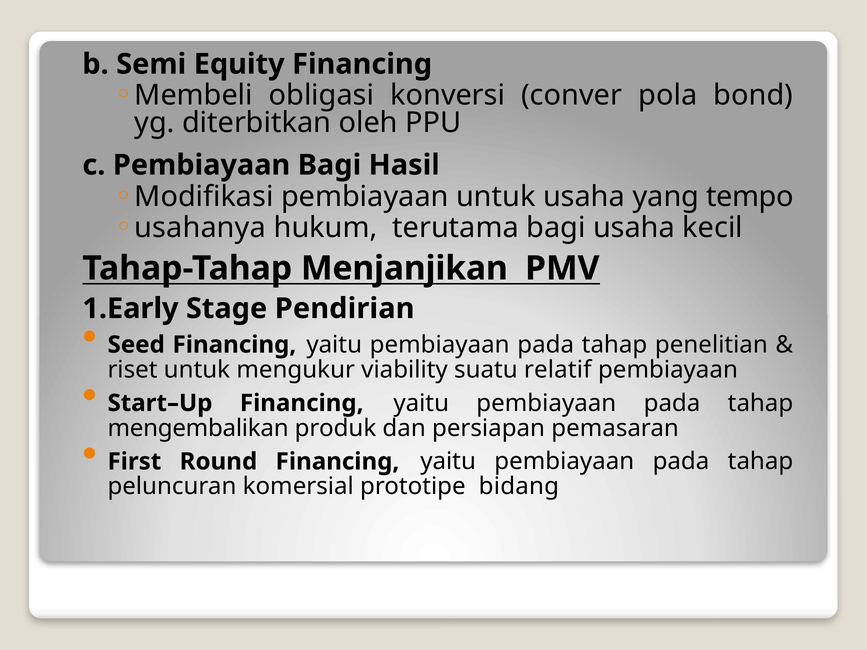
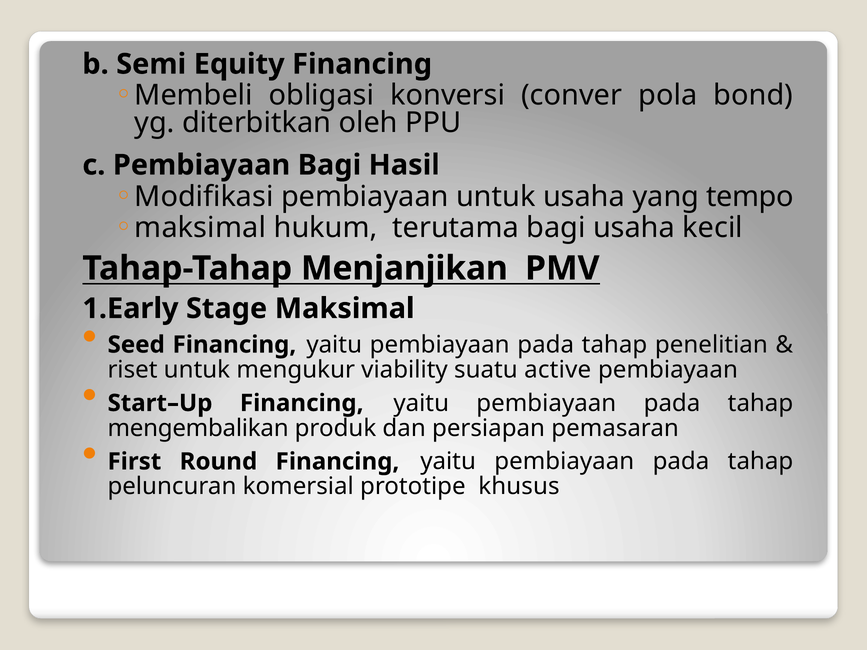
usahanya at (200, 228): usahanya -> maksimal
Stage Pendirian: Pendirian -> Maksimal
relatif: relatif -> active
bidang: bidang -> khusus
